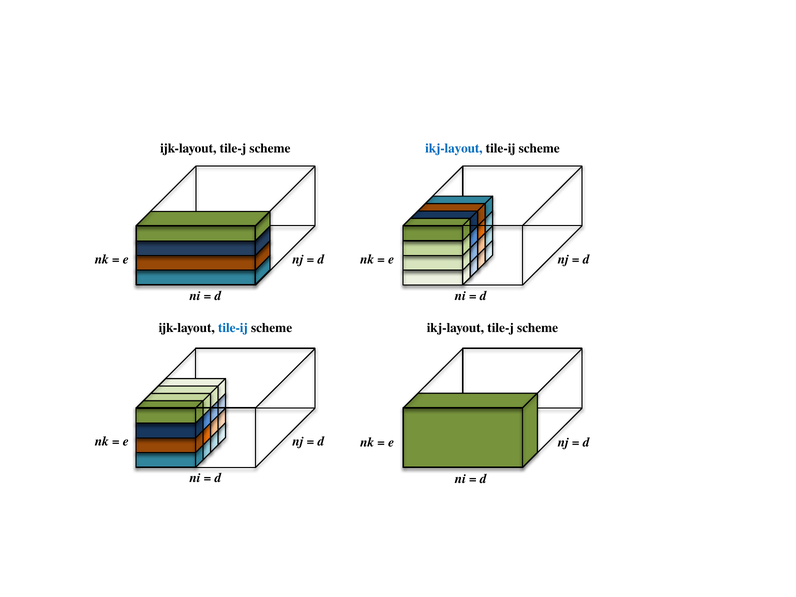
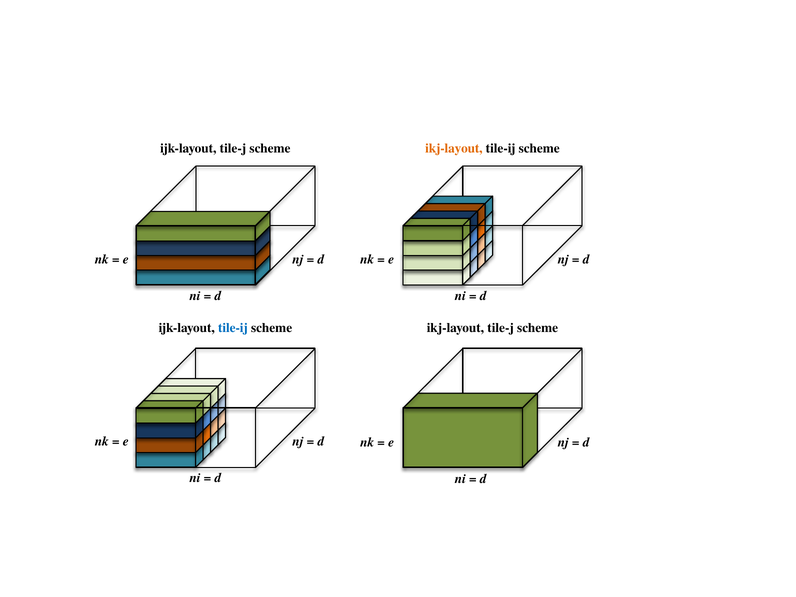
ikj-layout at (454, 148) colour: blue -> orange
